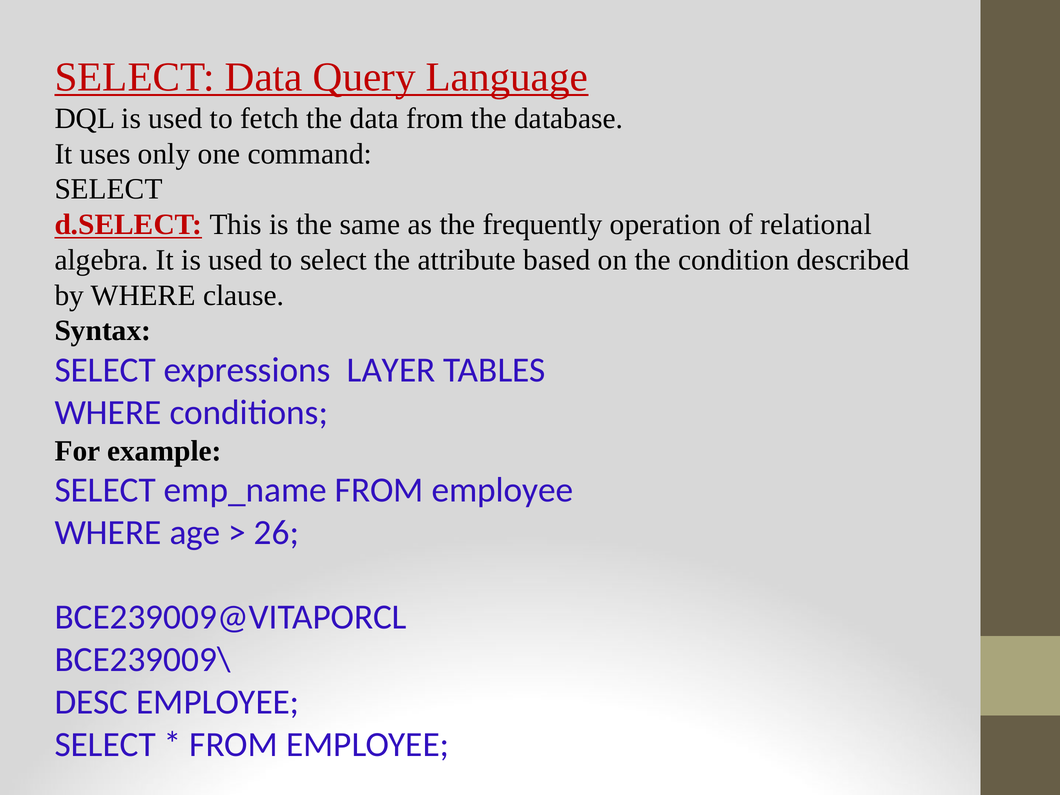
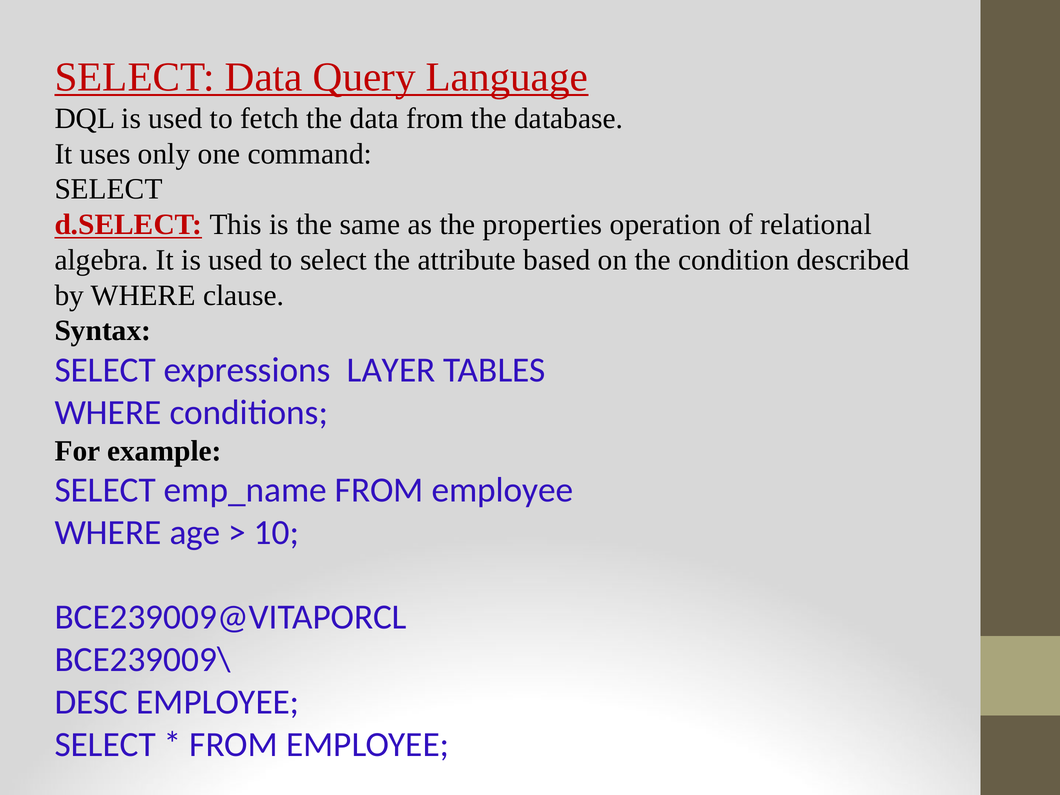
frequently: frequently -> properties
26: 26 -> 10
